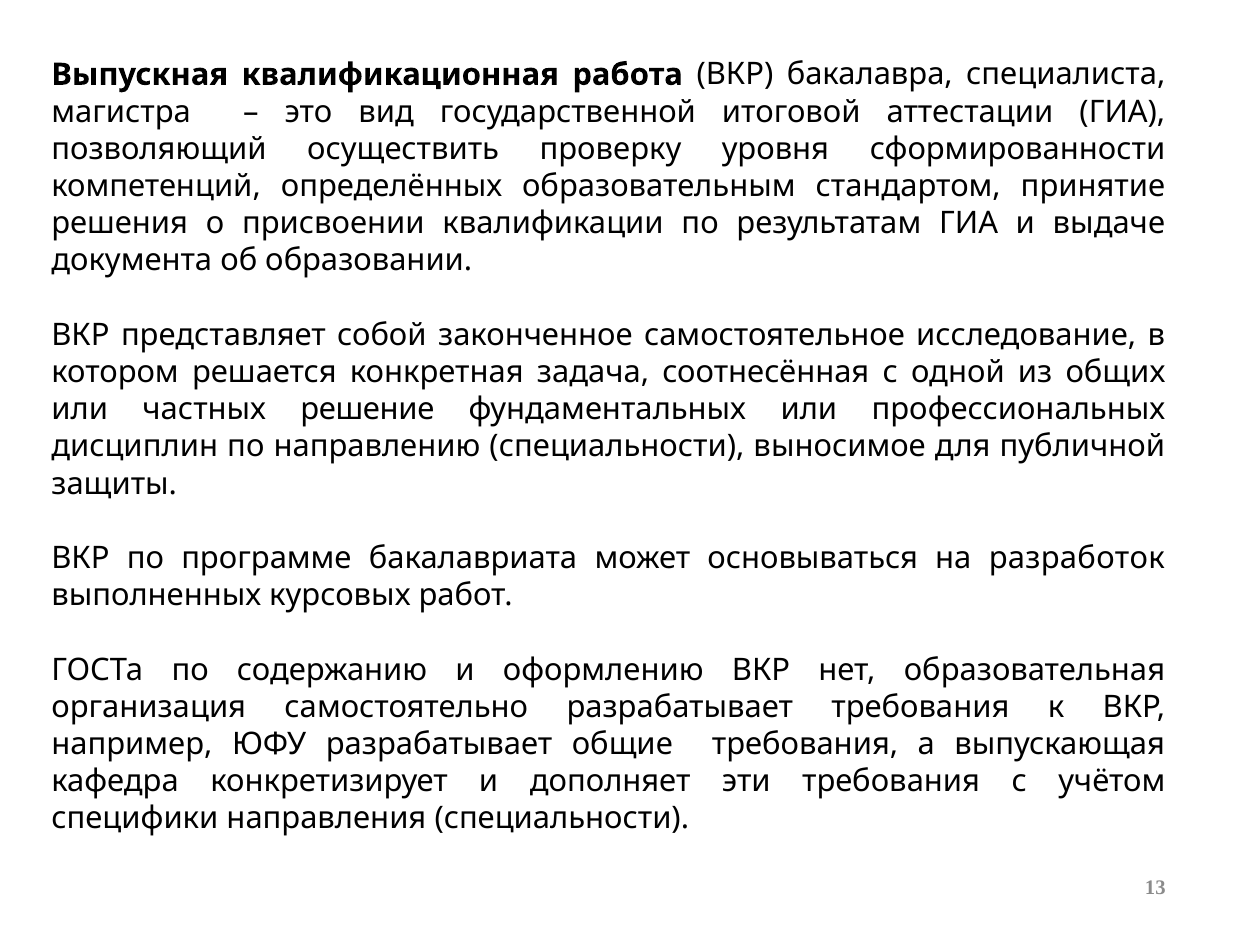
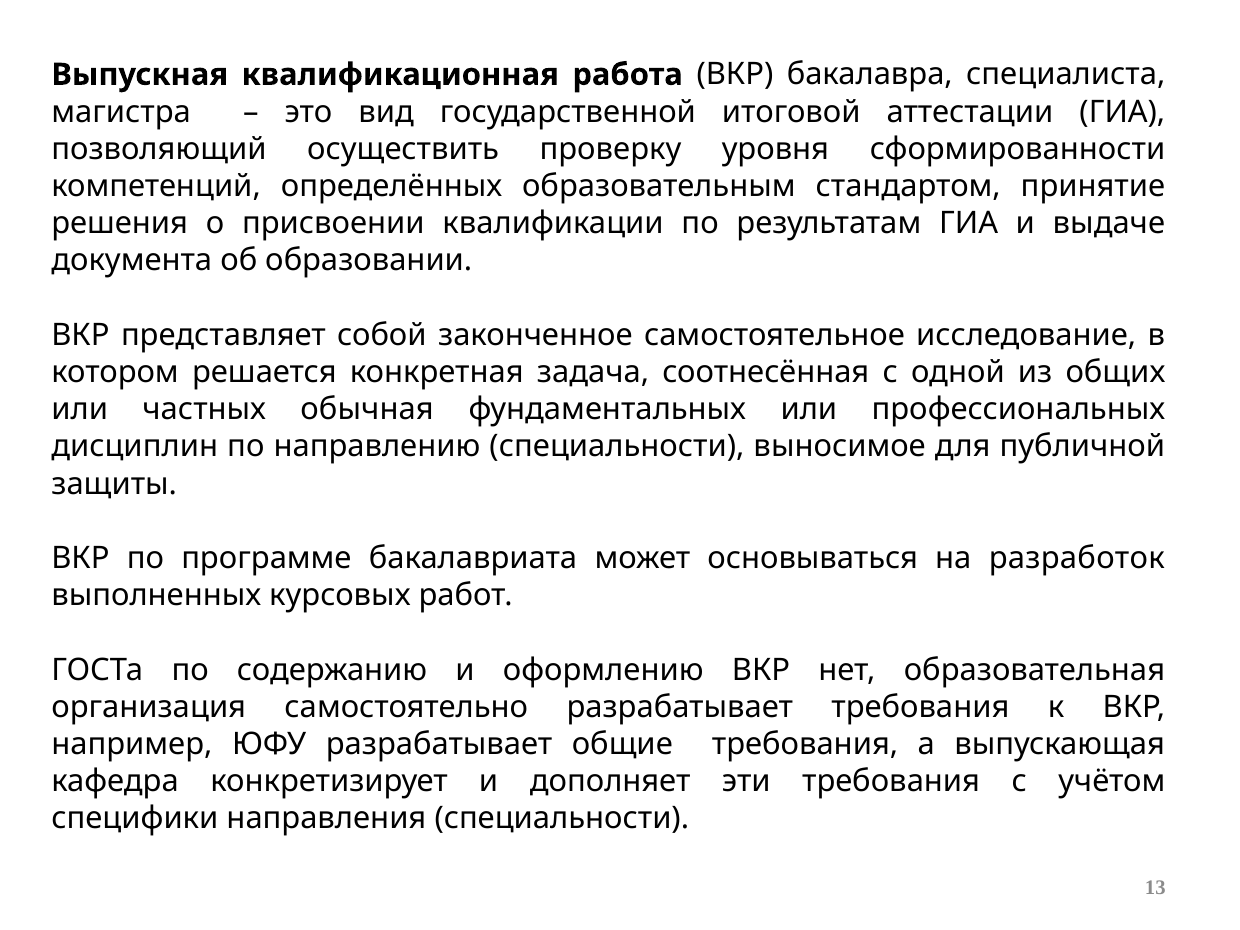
решение: решение -> обычная
